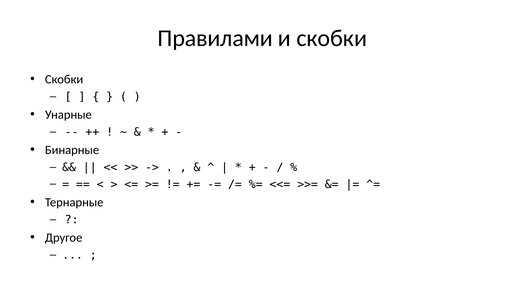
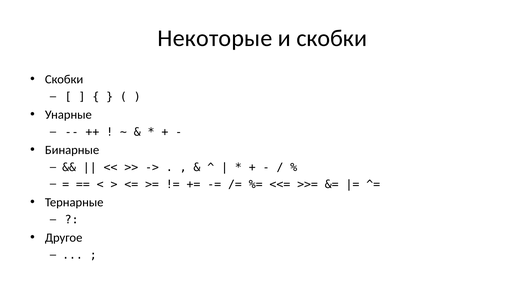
Правилами: Правилами -> Некоторые
